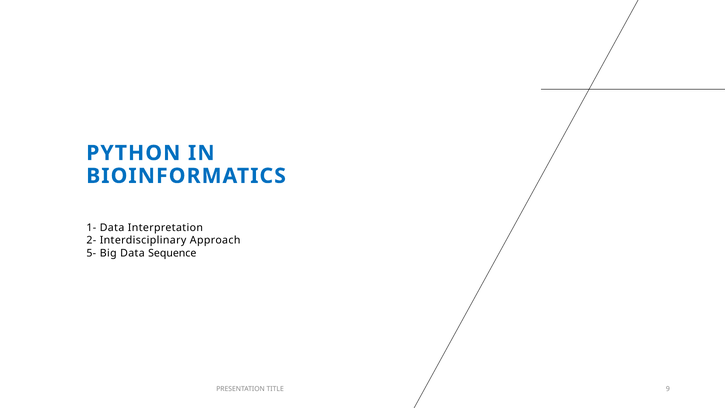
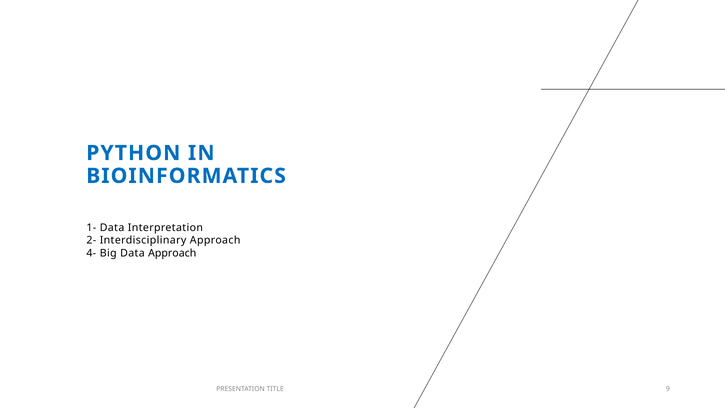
5-: 5- -> 4-
Data Sequence: Sequence -> Approach
